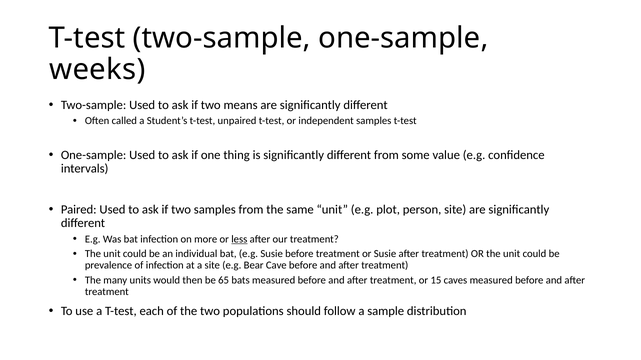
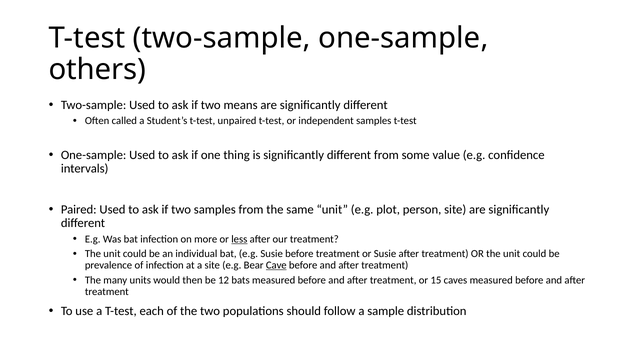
weeks: weeks -> others
Cave underline: none -> present
65: 65 -> 12
